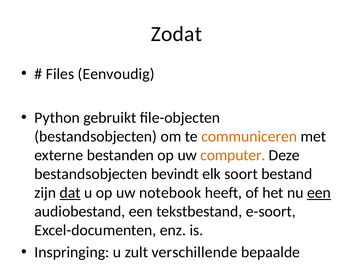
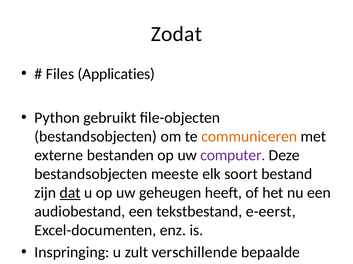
Files Eenvoudig: Eenvoudig -> Applicaties
computer colour: orange -> purple
bevindt: bevindt -> meeste
notebook: notebook -> geheugen
een at (319, 193) underline: present -> none
e-soort: e-soort -> e-eerst
